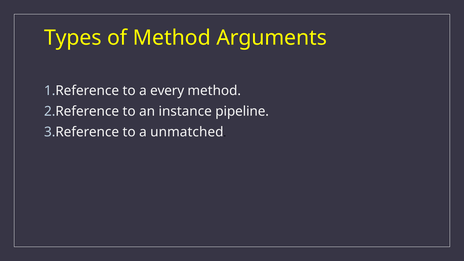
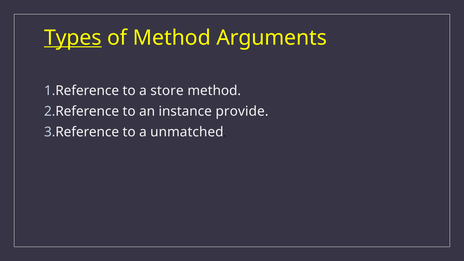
Types underline: none -> present
every: every -> store
pipeline: pipeline -> provide
